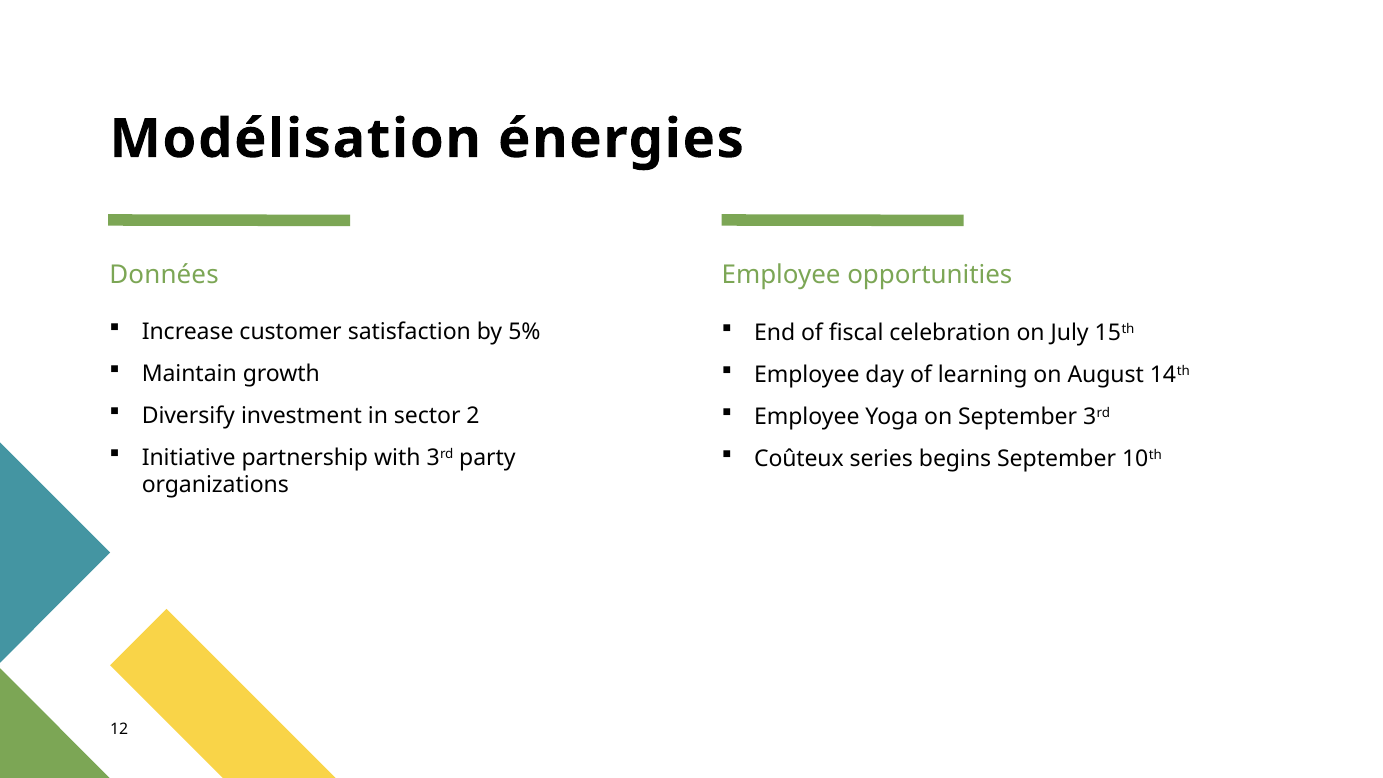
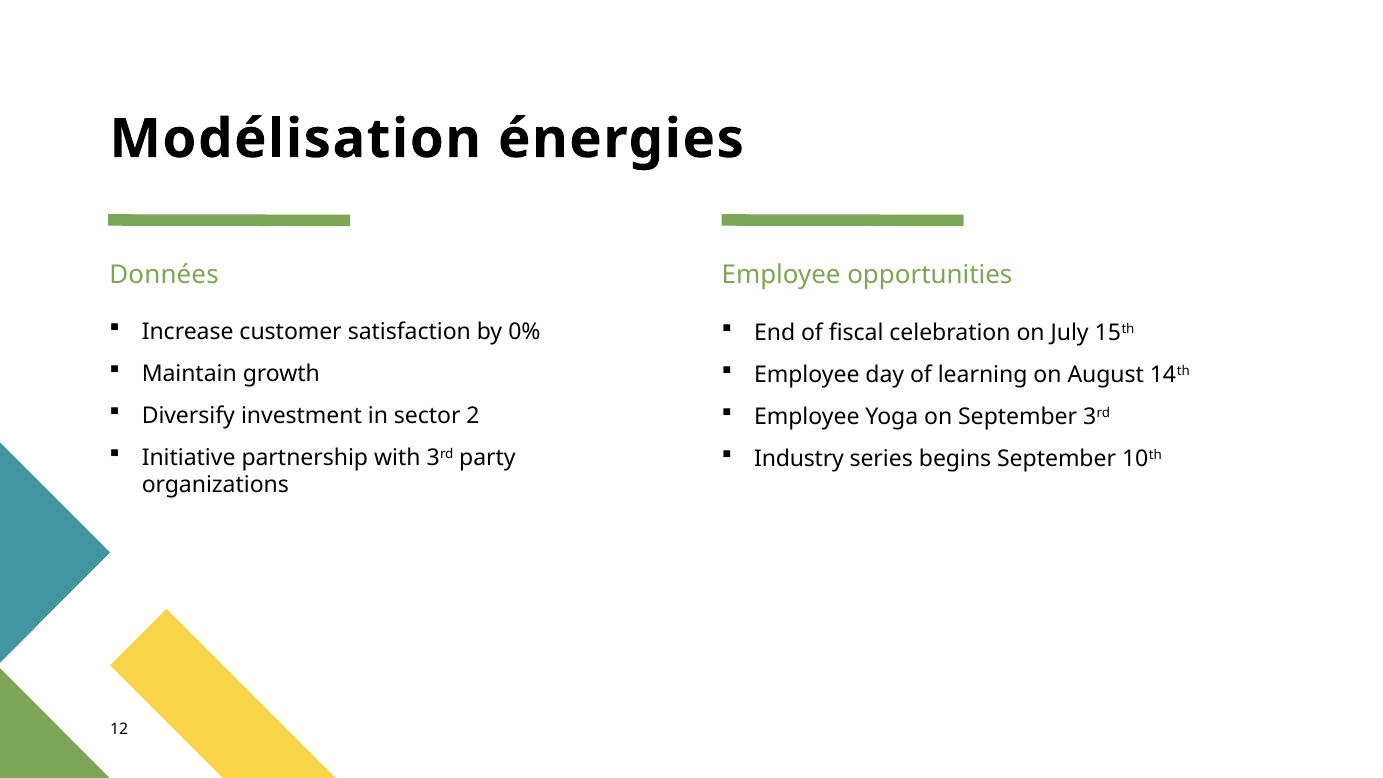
5%: 5% -> 0%
Coûteux: Coûteux -> Industry
